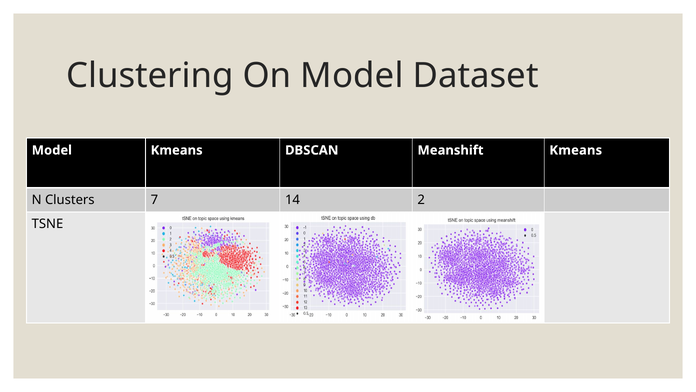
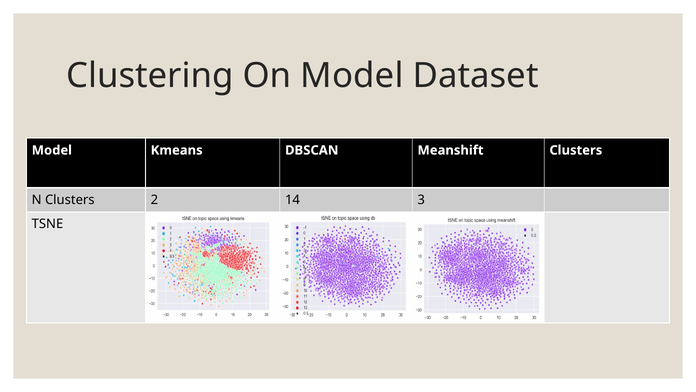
Meanshift Kmeans: Kmeans -> Clusters
7: 7 -> 2
2: 2 -> 3
